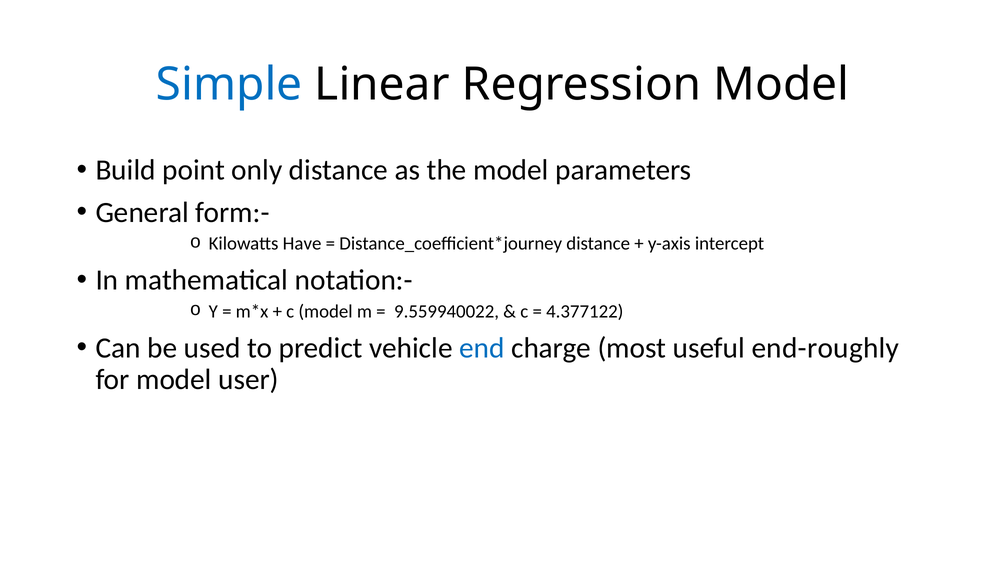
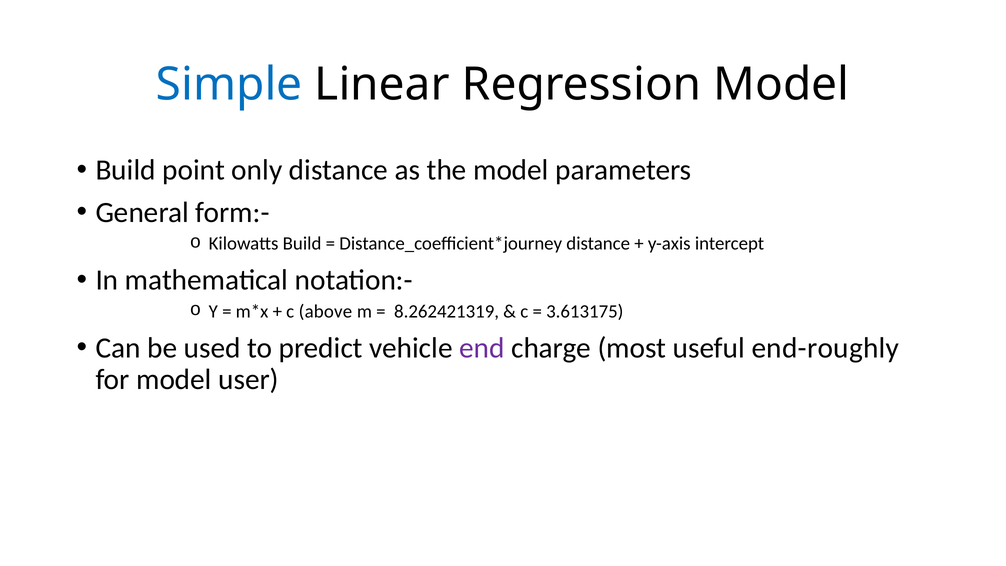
Kilowatts Have: Have -> Build
c model: model -> above
9.559940022: 9.559940022 -> 8.262421319
4.377122: 4.377122 -> 3.613175
end colour: blue -> purple
